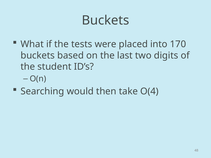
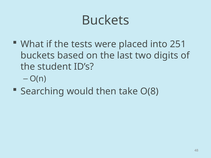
170: 170 -> 251
O(4: O(4 -> O(8
